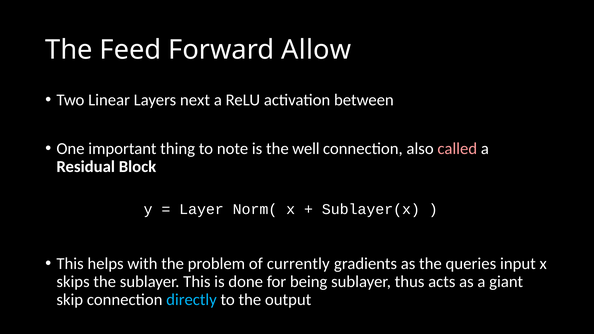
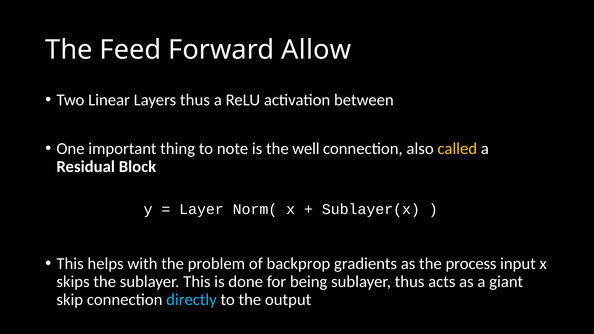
Layers next: next -> thus
called colour: pink -> yellow
currently: currently -> backprop
queries: queries -> process
